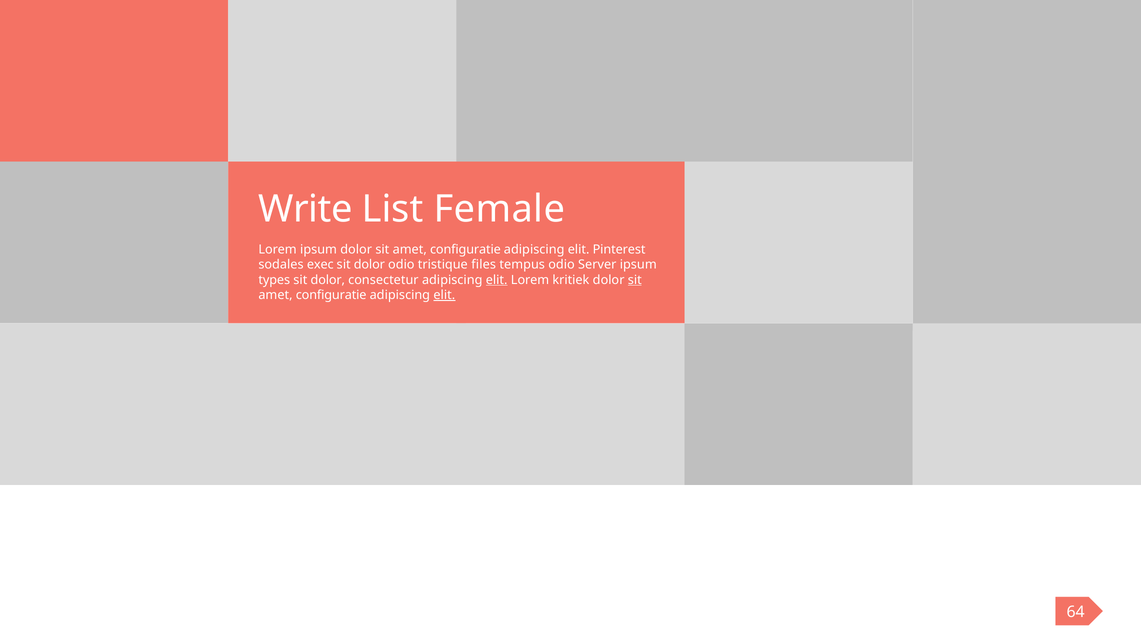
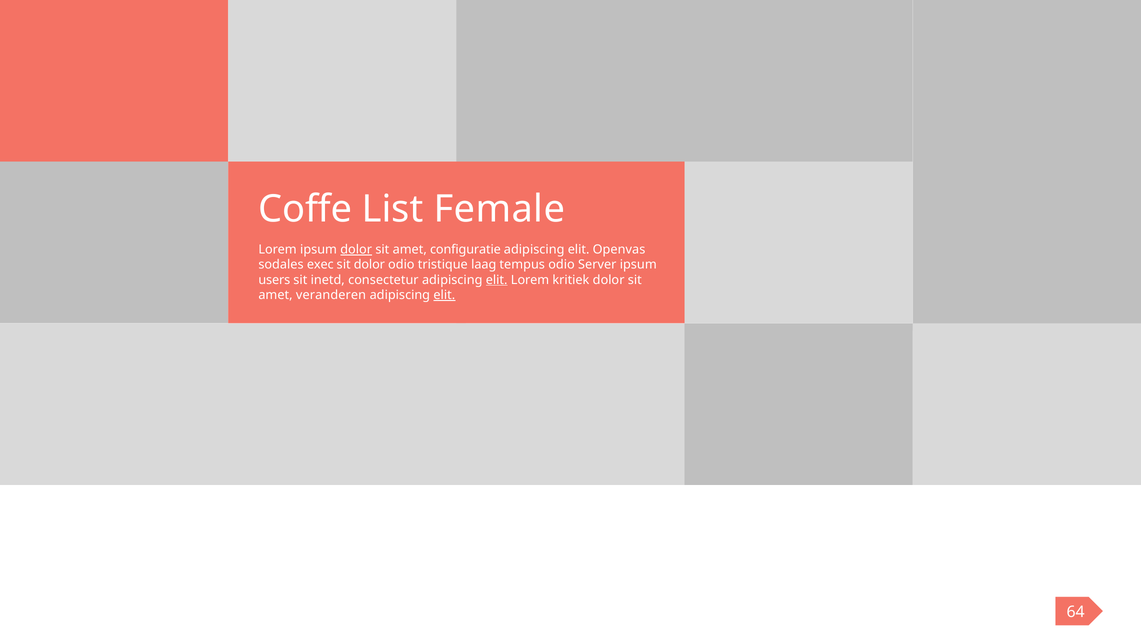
Write: Write -> Coffe
dolor at (356, 249) underline: none -> present
Pinterest: Pinterest -> Openvas
files: files -> laag
types: types -> users
dolor at (328, 280): dolor -> inetd
sit at (635, 280) underline: present -> none
configuratie at (331, 295): configuratie -> veranderen
